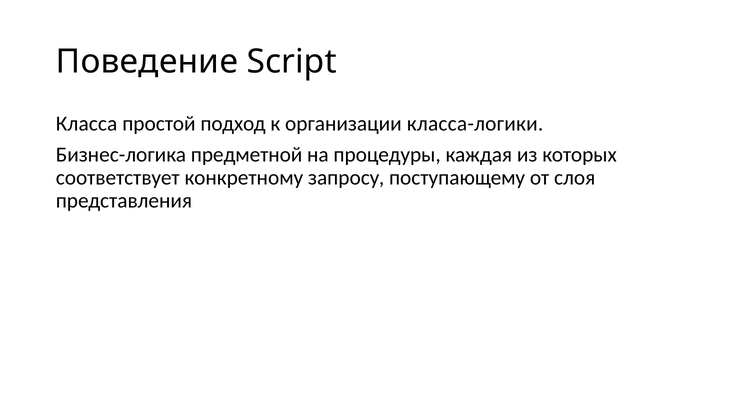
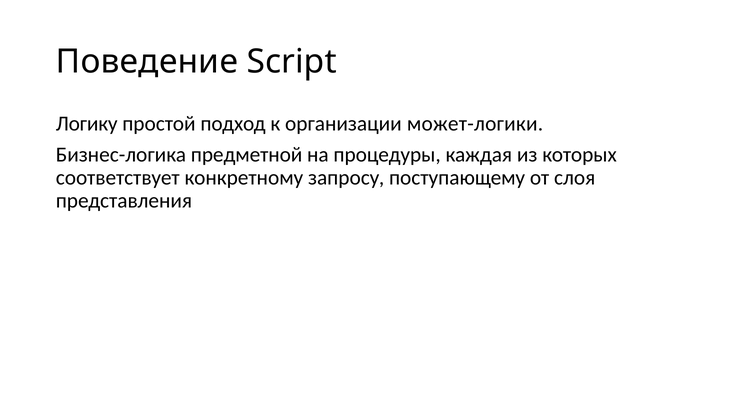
Класса: Класса -> Логику
класса-логики: класса-логики -> может-логики
